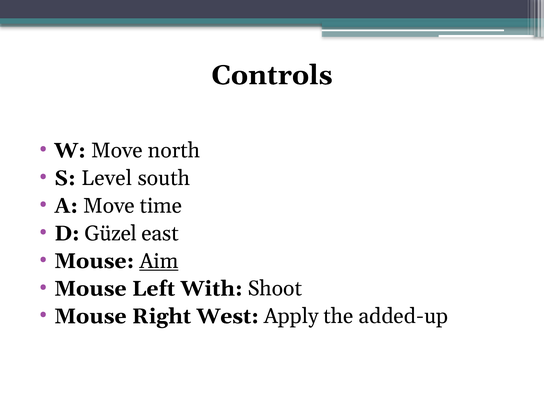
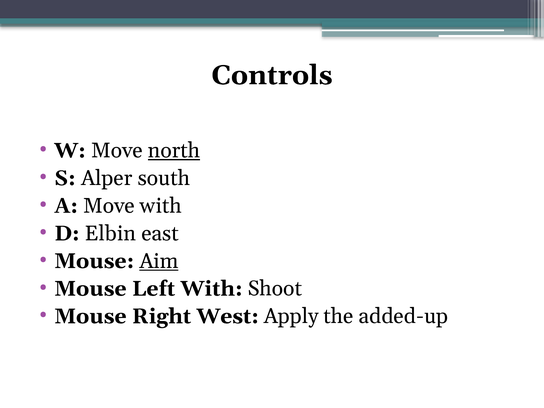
north underline: none -> present
Level: Level -> Alper
Move time: time -> with
Güzel: Güzel -> Elbin
